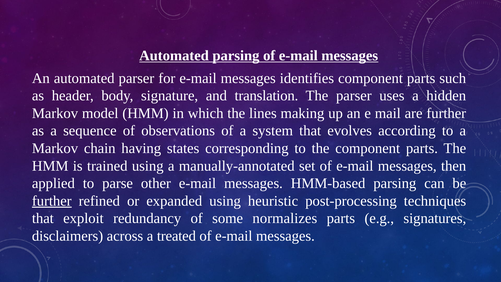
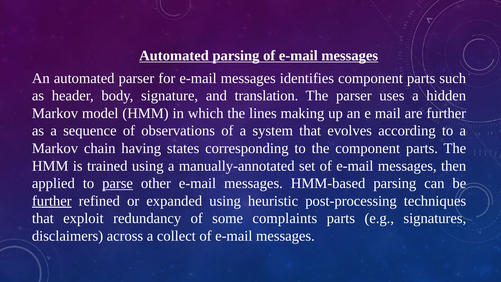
parse underline: none -> present
normalizes: normalizes -> complaints
treated: treated -> collect
